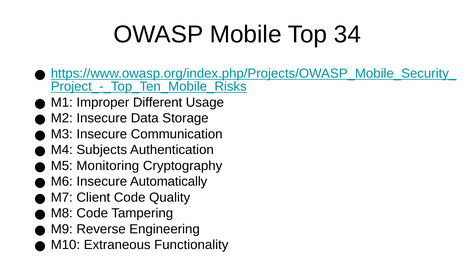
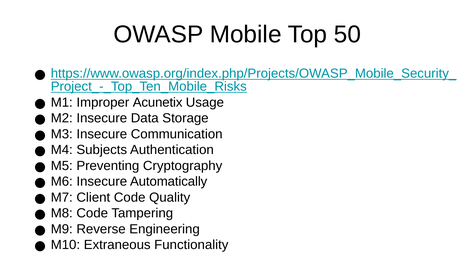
34: 34 -> 50
Different: Different -> Acunetix
Monitoring: Monitoring -> Preventing
